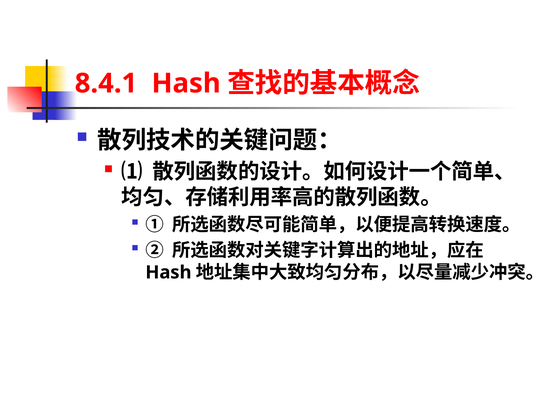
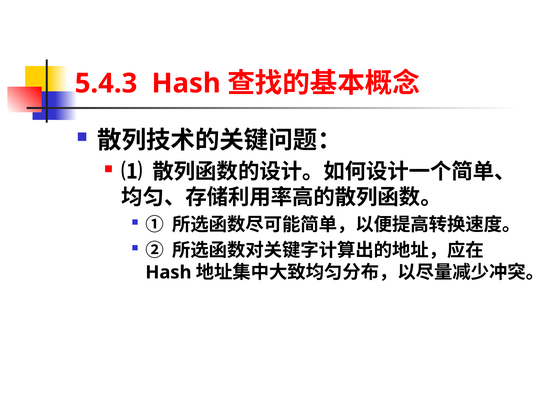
8.4.1: 8.4.1 -> 5.4.3
